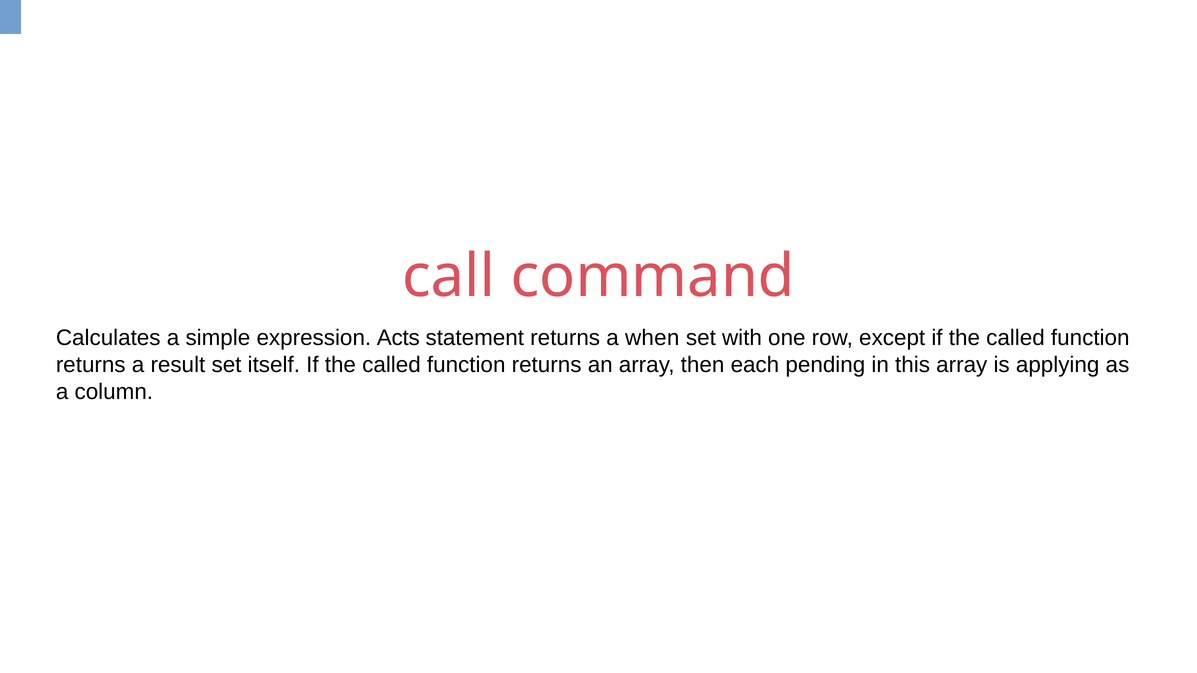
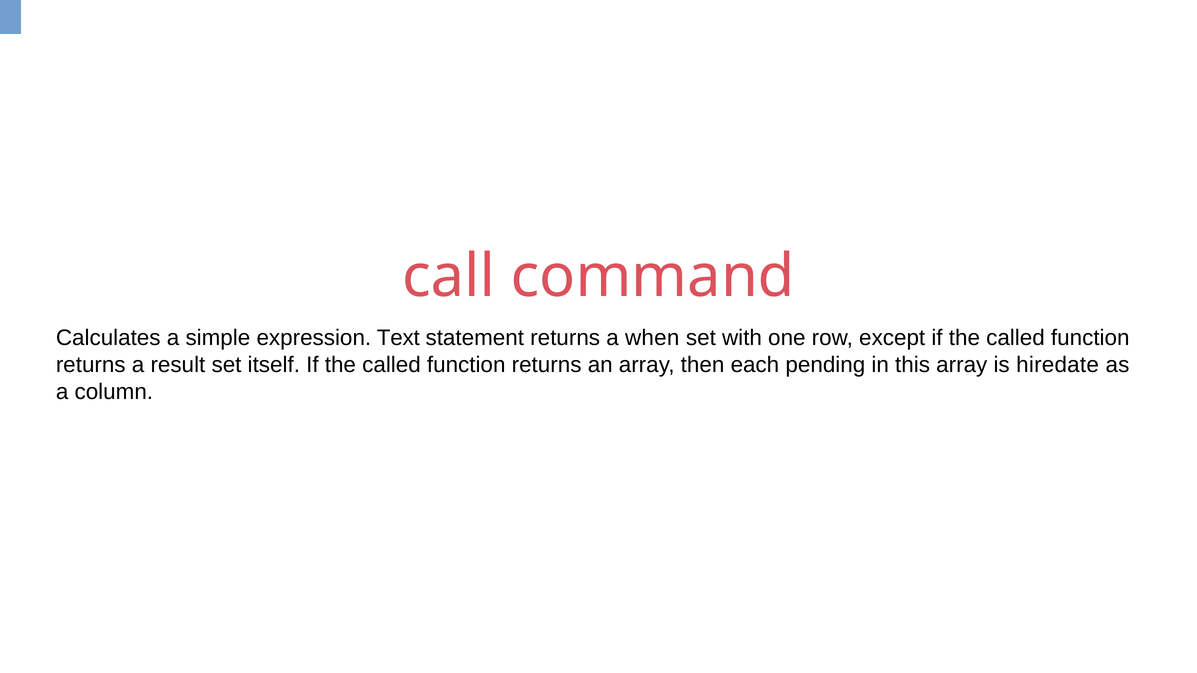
Acts: Acts -> Text
applying: applying -> hiredate
